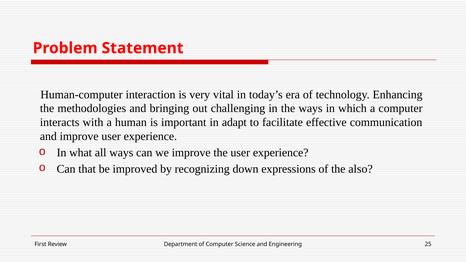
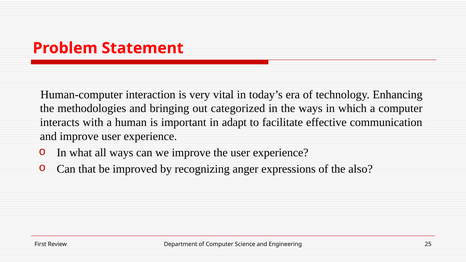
challenging: challenging -> categorized
down: down -> anger
